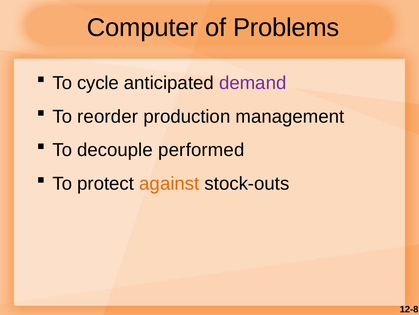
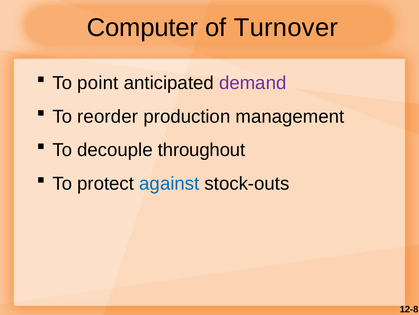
Problems: Problems -> Turnover
cycle: cycle -> point
performed: performed -> throughout
against colour: orange -> blue
